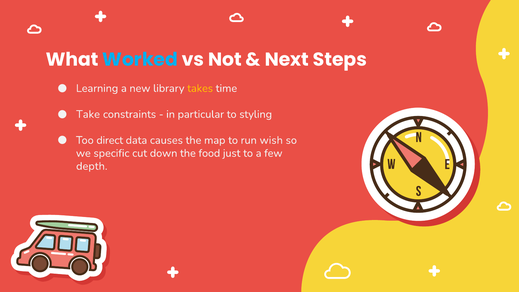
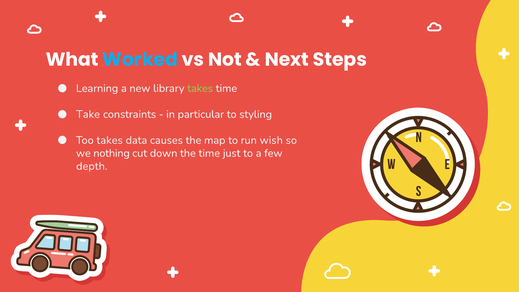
takes at (200, 88) colour: yellow -> light green
Too direct: direct -> takes
specific: specific -> nothing
the food: food -> time
